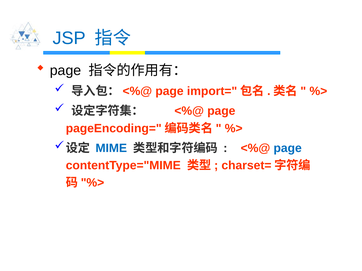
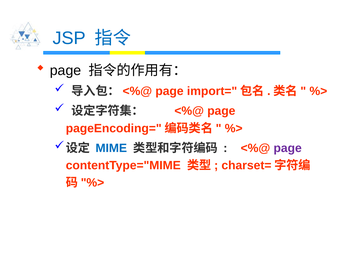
page at (288, 148) colour: blue -> purple
